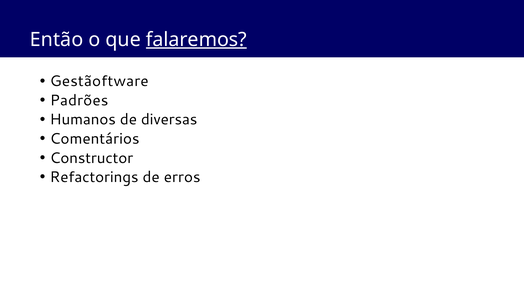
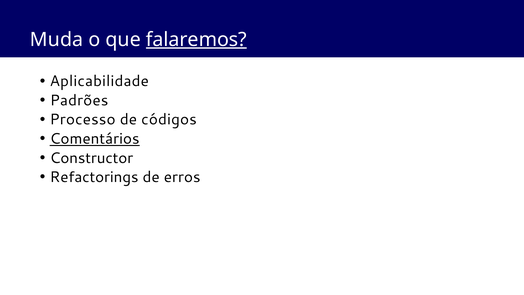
Então: Então -> Muda
Gestãoftware: Gestãoftware -> Aplicabilidade
Humanos: Humanos -> Processo
diversas: diversas -> códigos
Comentários underline: none -> present
